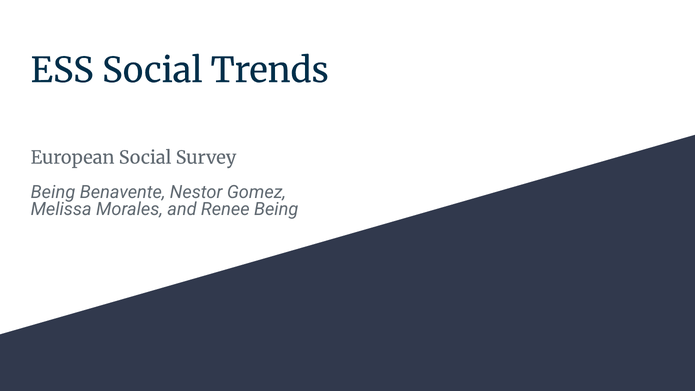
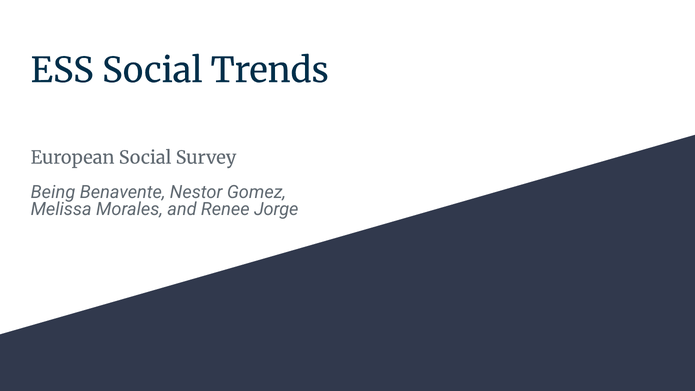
Renee Being: Being -> Jorge
